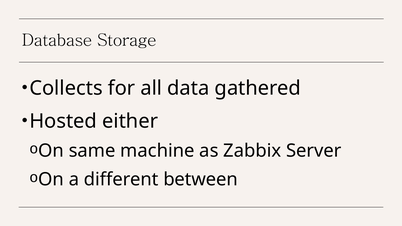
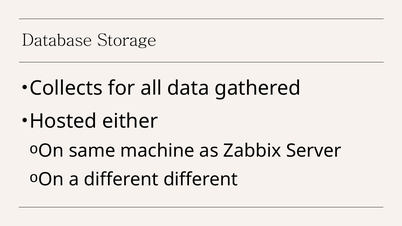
different between: between -> different
